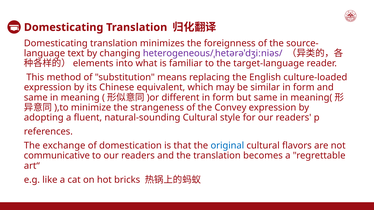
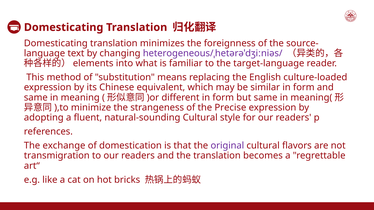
Convey: Convey -> Precise
original colour: blue -> purple
communicative: communicative -> transmigration
